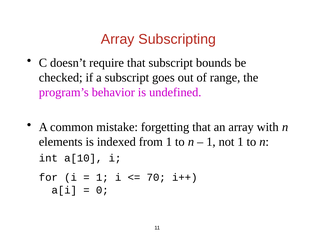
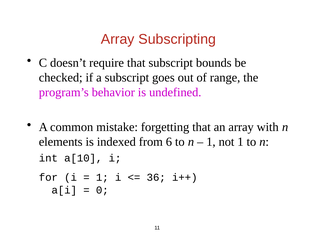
from 1: 1 -> 6
70: 70 -> 36
